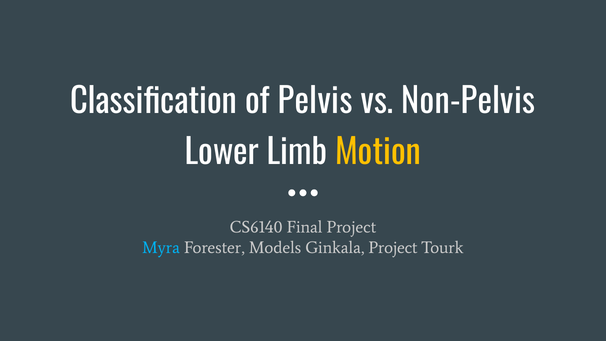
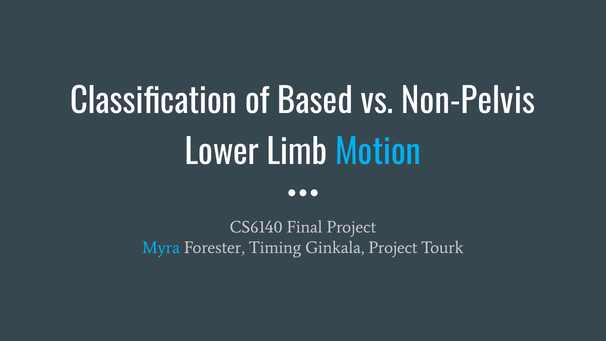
Pelvis: Pelvis -> Based
Motion colour: yellow -> light blue
Models: Models -> Timing
